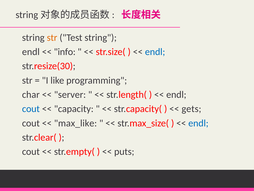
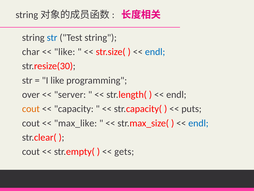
str at (52, 37) colour: orange -> blue
endl at (31, 52): endl -> char
info at (65, 52): info -> like
char: char -> over
cout at (31, 109) colour: blue -> orange
gets: gets -> puts
puts: puts -> gets
